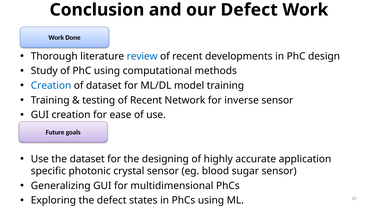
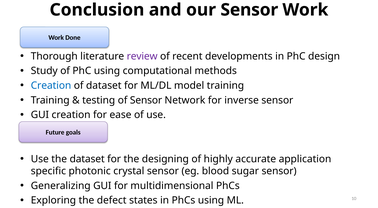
our Defect: Defect -> Sensor
review colour: blue -> purple
testing of Recent: Recent -> Sensor
